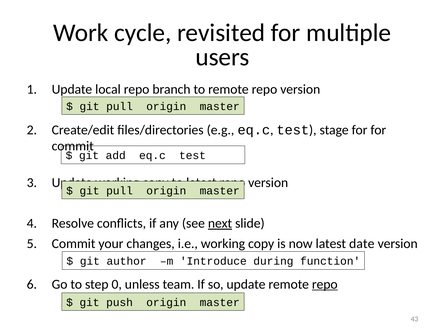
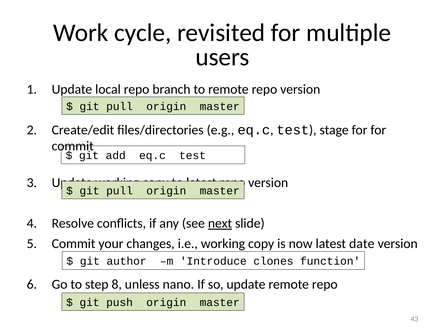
during: during -> clones
0: 0 -> 8
team: team -> nano
repo at (325, 284) underline: present -> none
